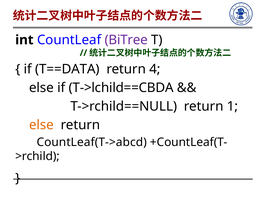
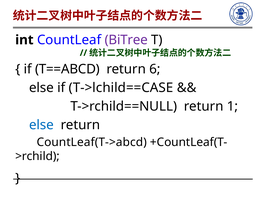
T==DATA: T==DATA -> T==ABCD
4: 4 -> 6
T->lchild==CBDA: T->lchild==CBDA -> T->lchild==CASE
else at (41, 125) colour: orange -> blue
